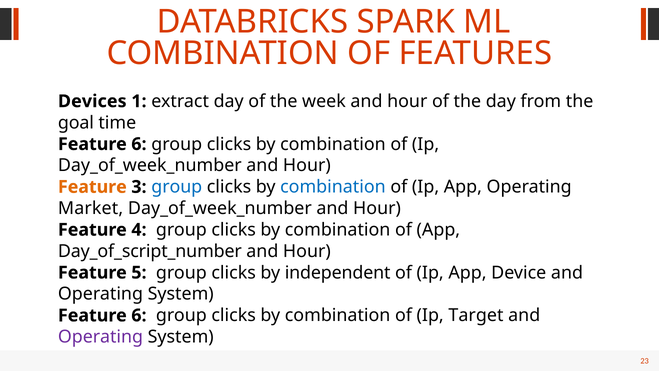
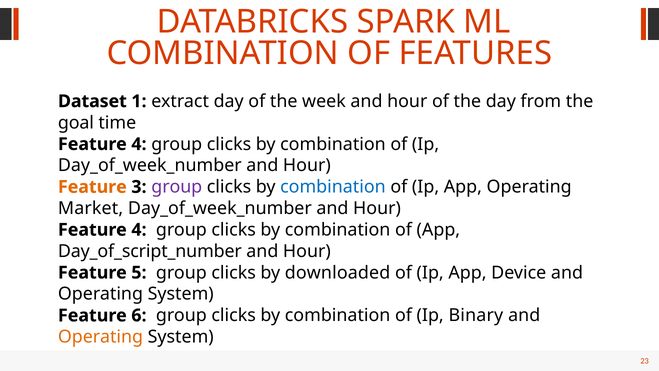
Devices: Devices -> Dataset
6 at (139, 144): 6 -> 4
group at (177, 187) colour: blue -> purple
independent: independent -> downloaded
Target: Target -> Binary
Operating at (100, 337) colour: purple -> orange
